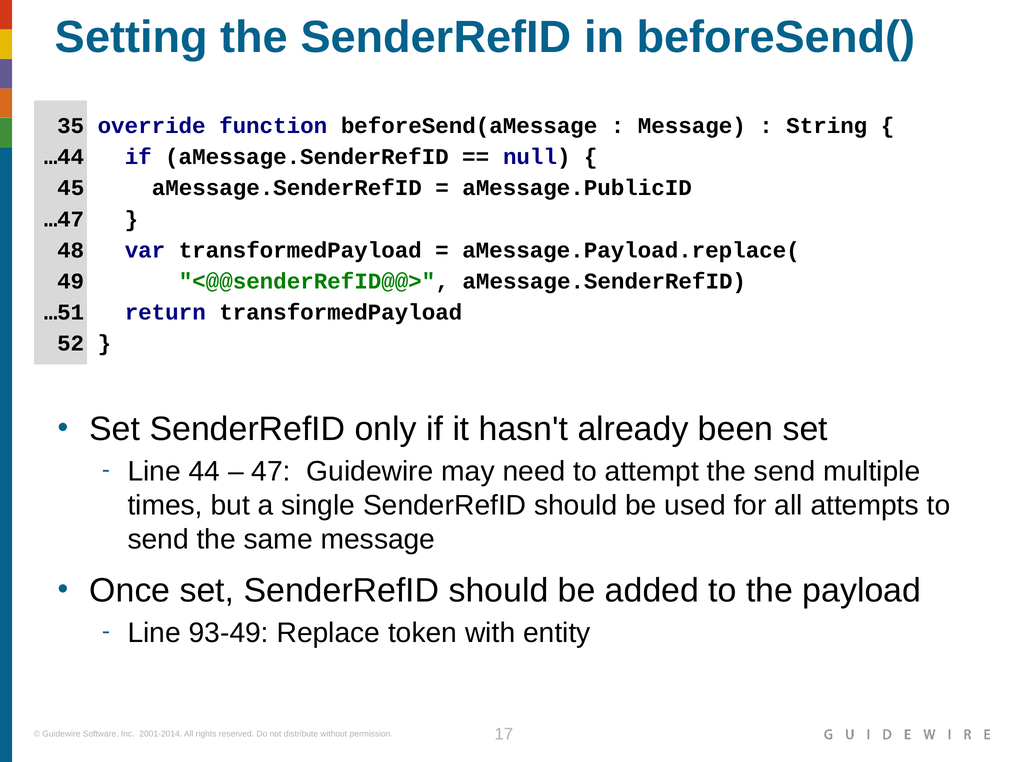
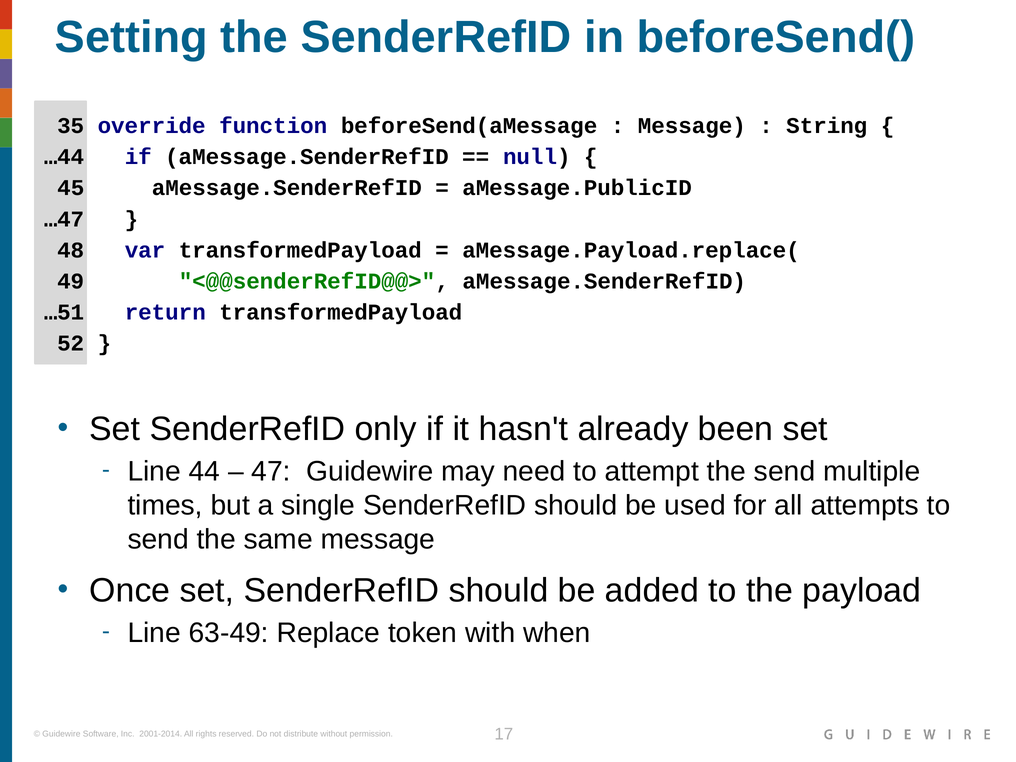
93-49: 93-49 -> 63-49
entity: entity -> when
